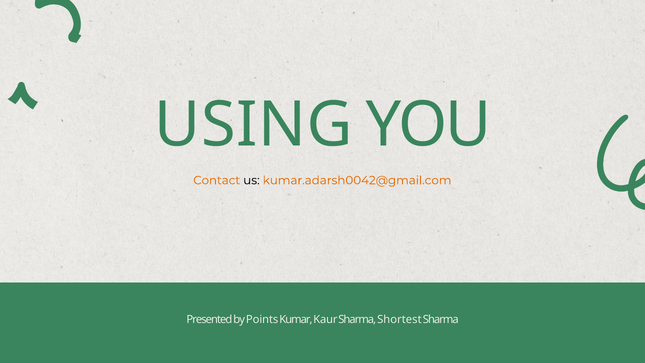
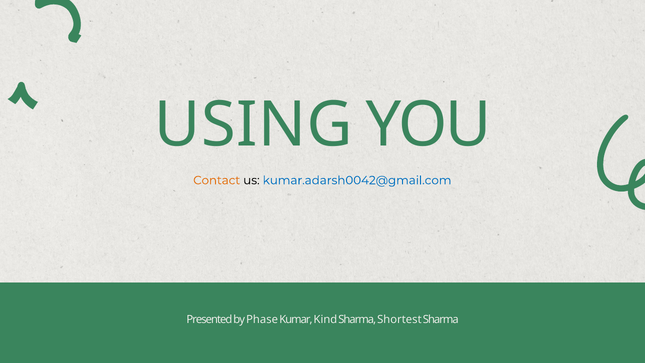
kumar.adarsh0042@gmail.com colour: orange -> blue
Points: Points -> Phase
Kaur: Kaur -> Kind
